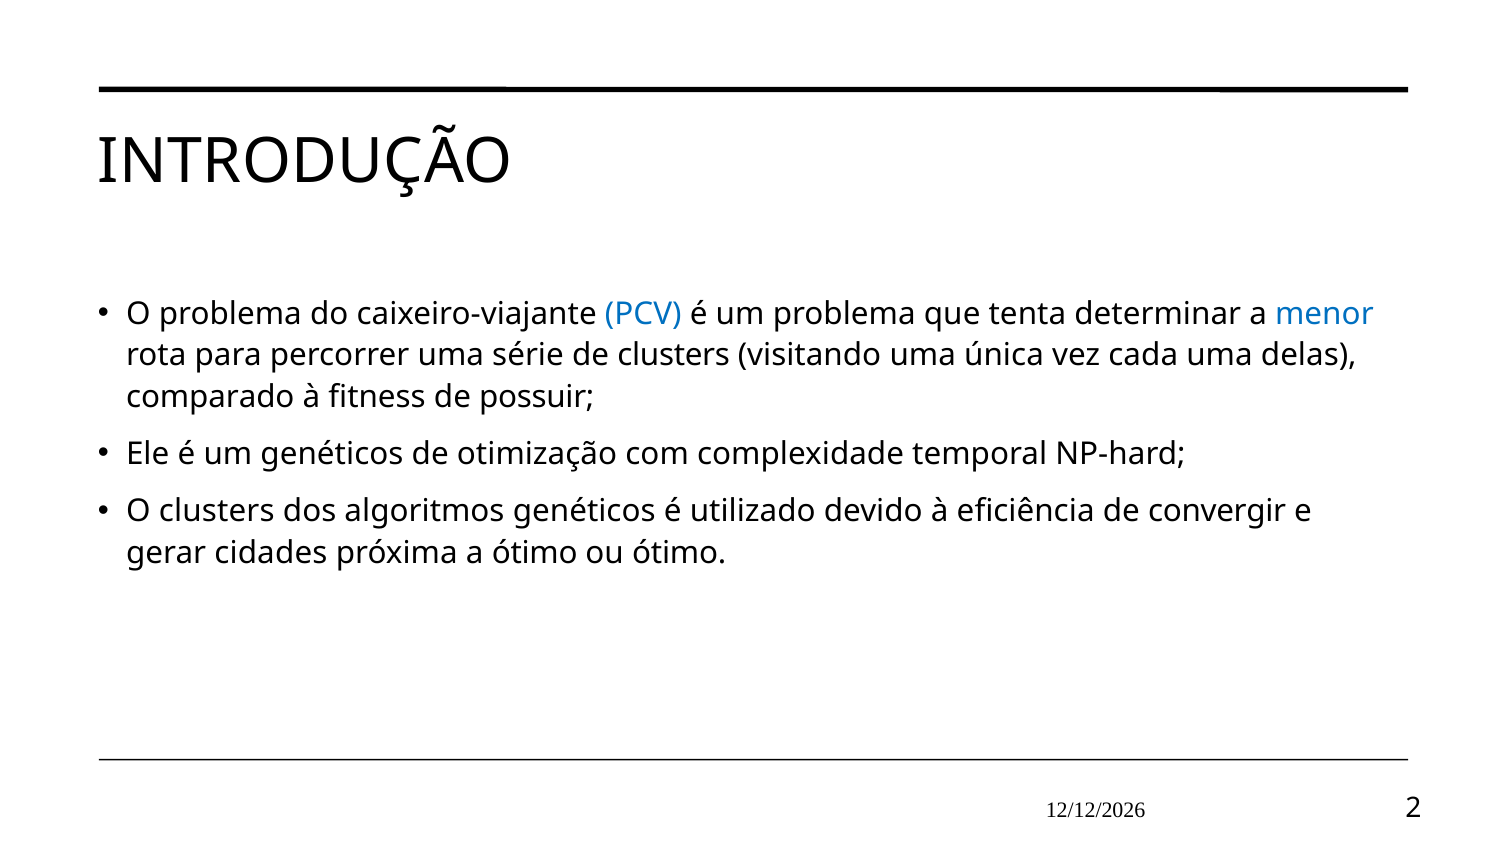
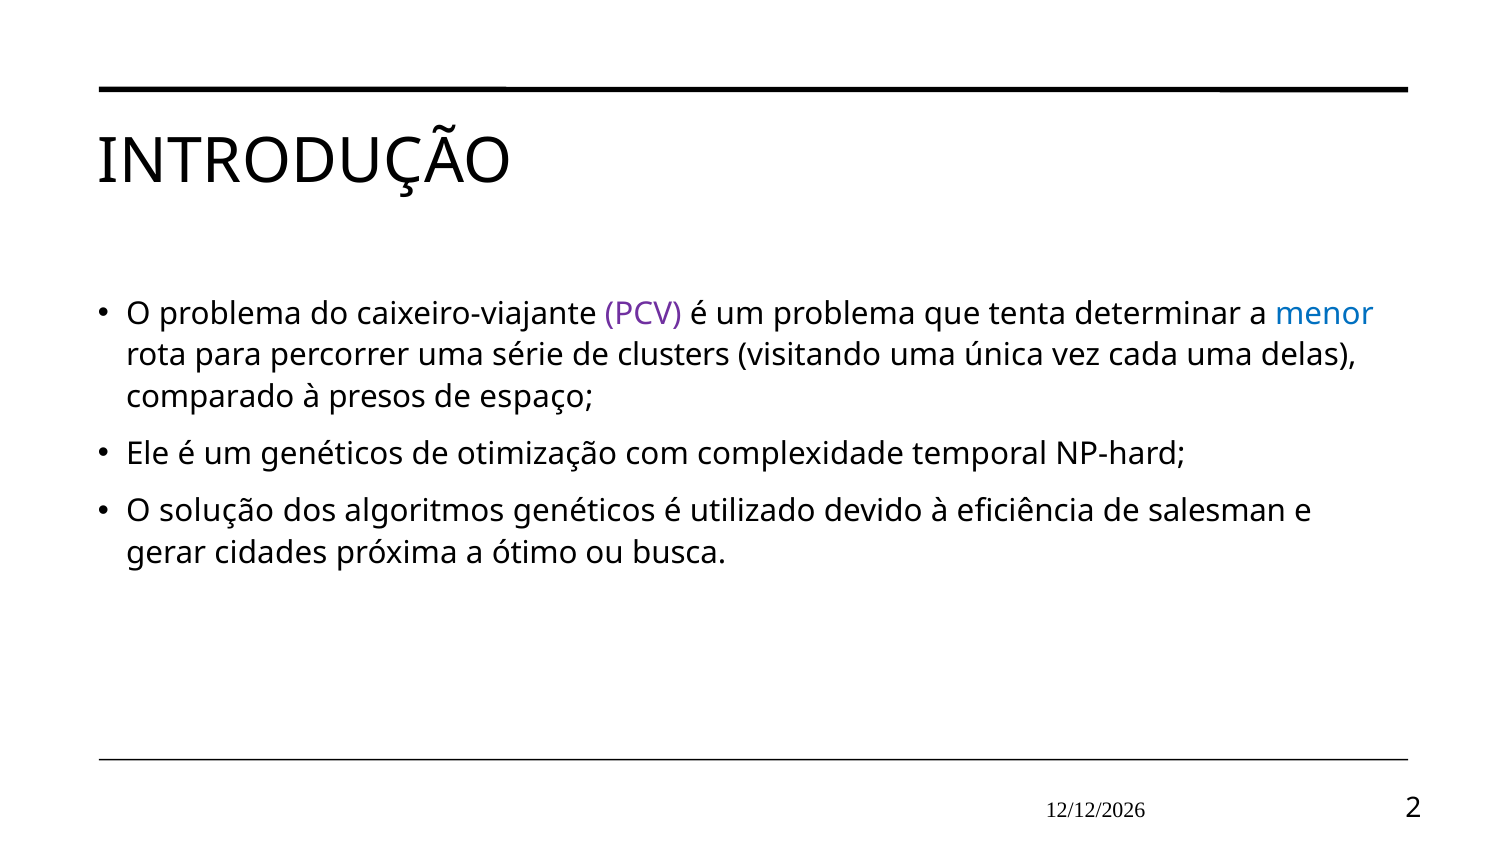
PCV colour: blue -> purple
fitness: fitness -> presos
possuir: possuir -> espaço
O clusters: clusters -> solução
convergir: convergir -> salesman
ou ótimo: ótimo -> busca
